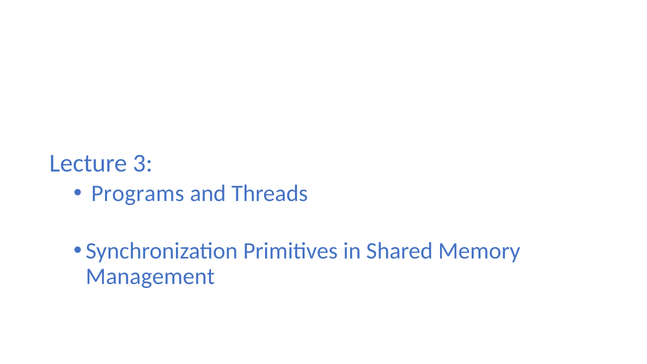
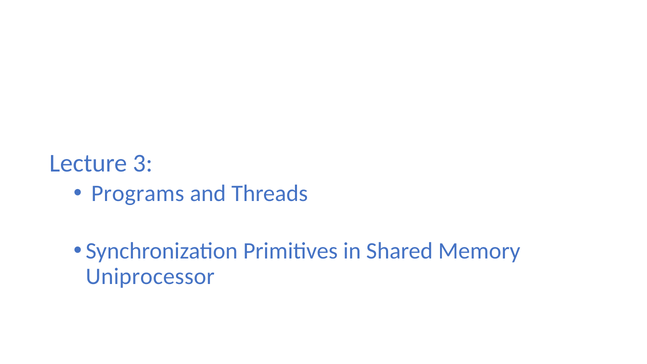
Management: Management -> Uniprocessor
